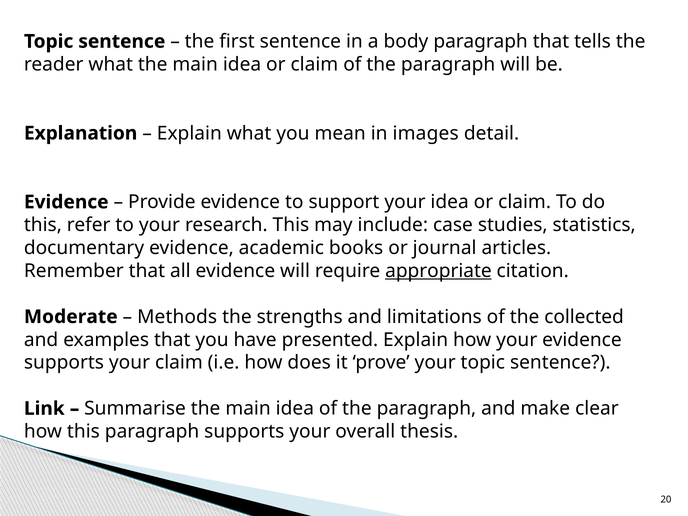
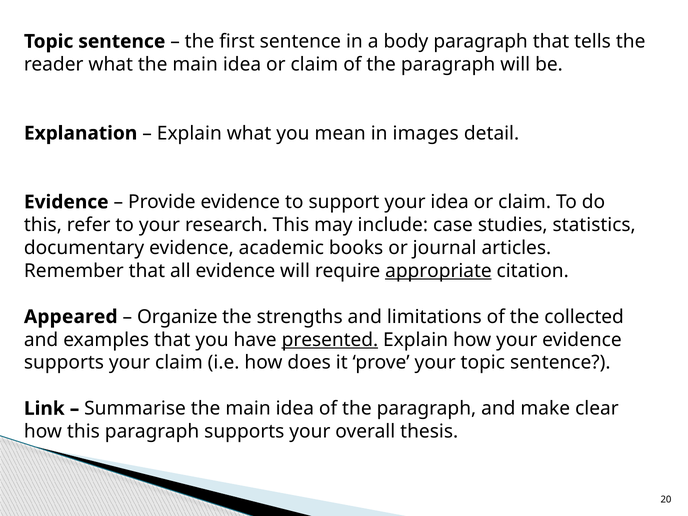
Moderate: Moderate -> Appeared
Methods: Methods -> Organize
presented underline: none -> present
